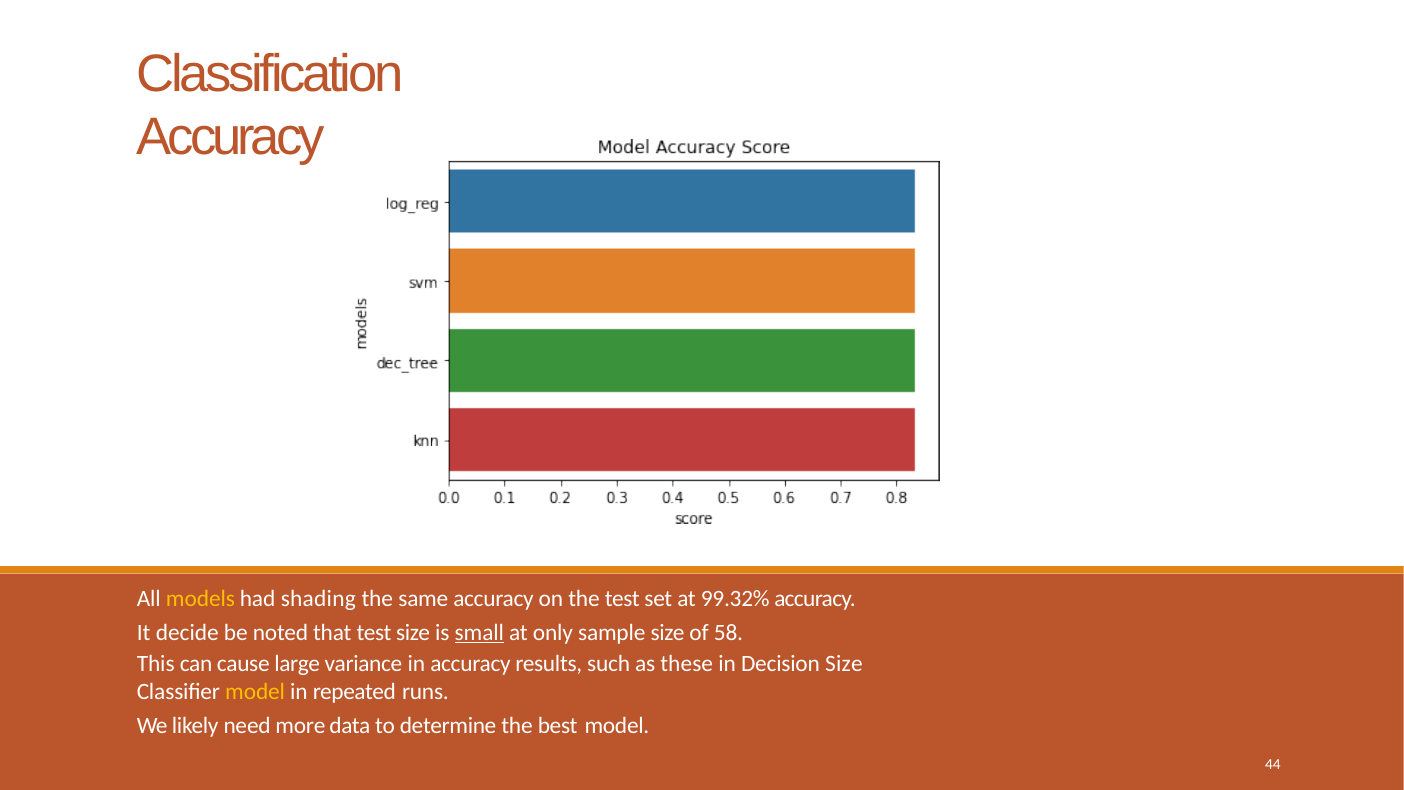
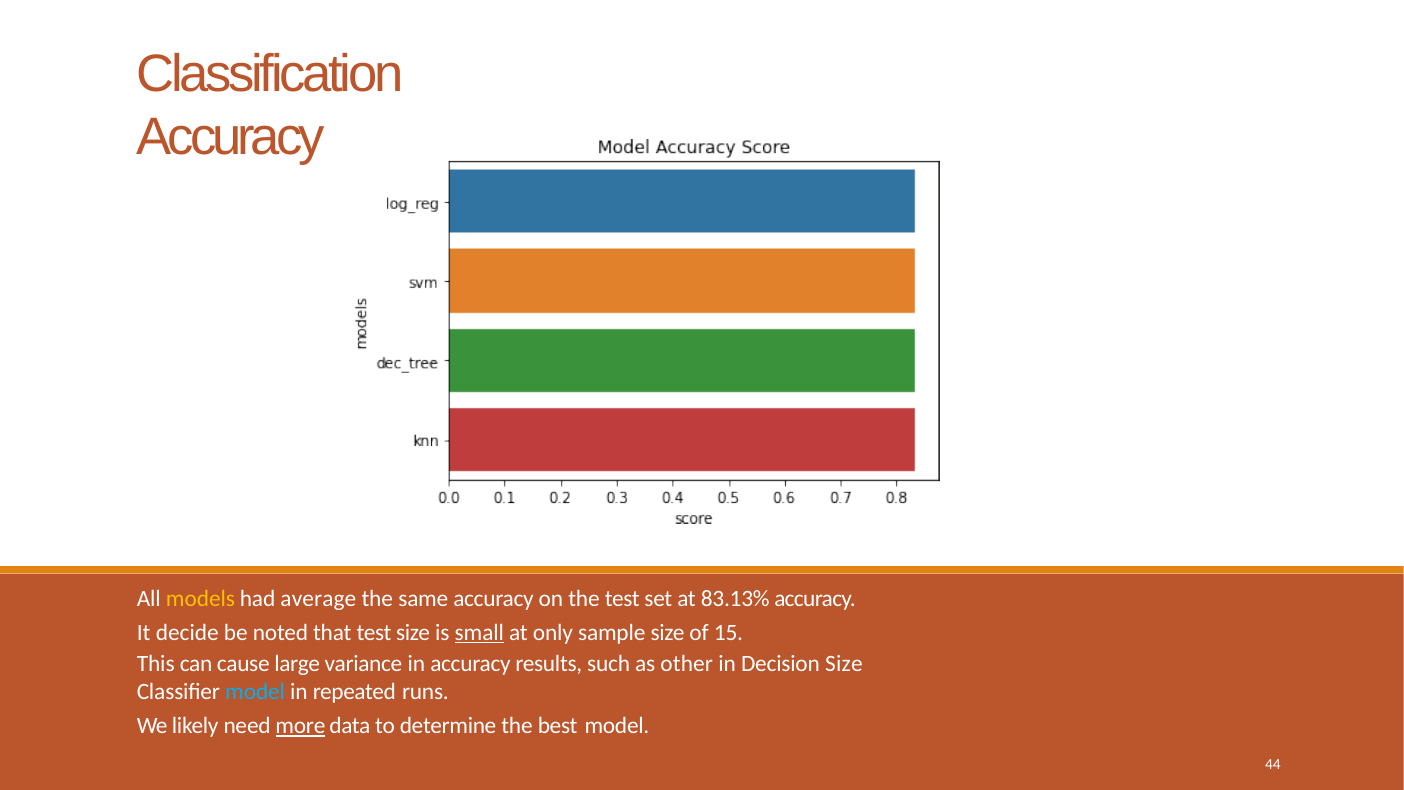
shading: shading -> average
99.32%: 99.32% -> 83.13%
58: 58 -> 15
these: these -> other
model at (255, 692) colour: yellow -> light blue
more underline: none -> present
